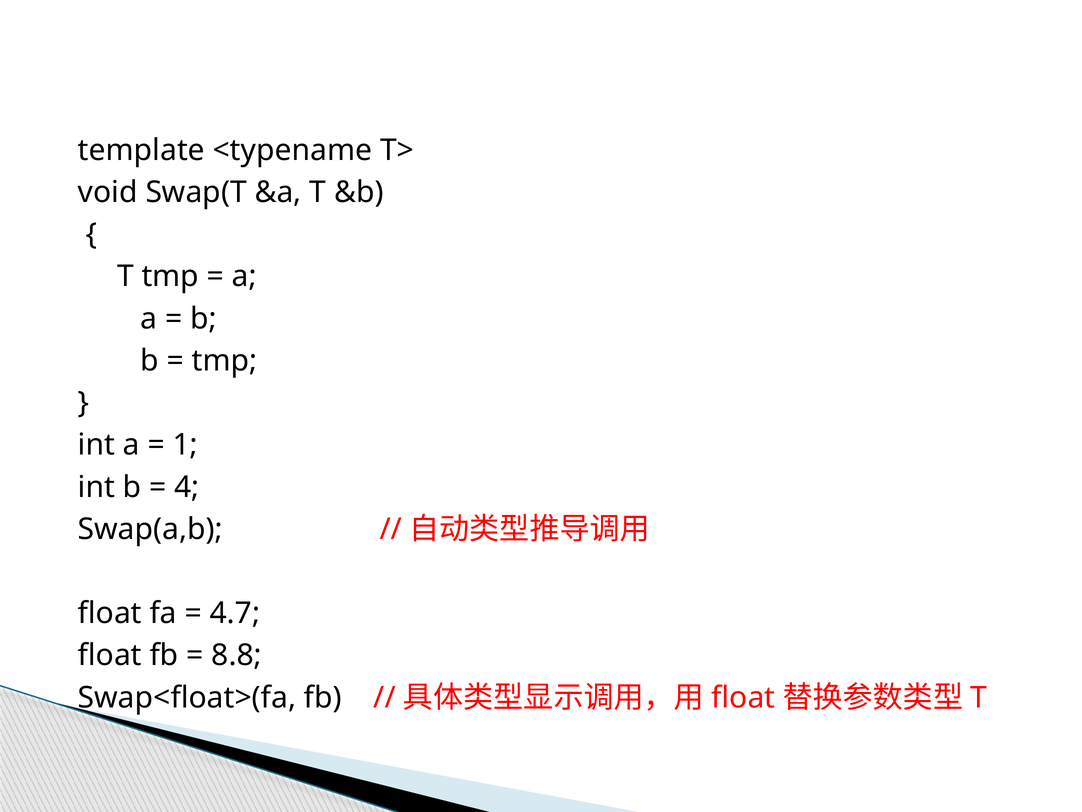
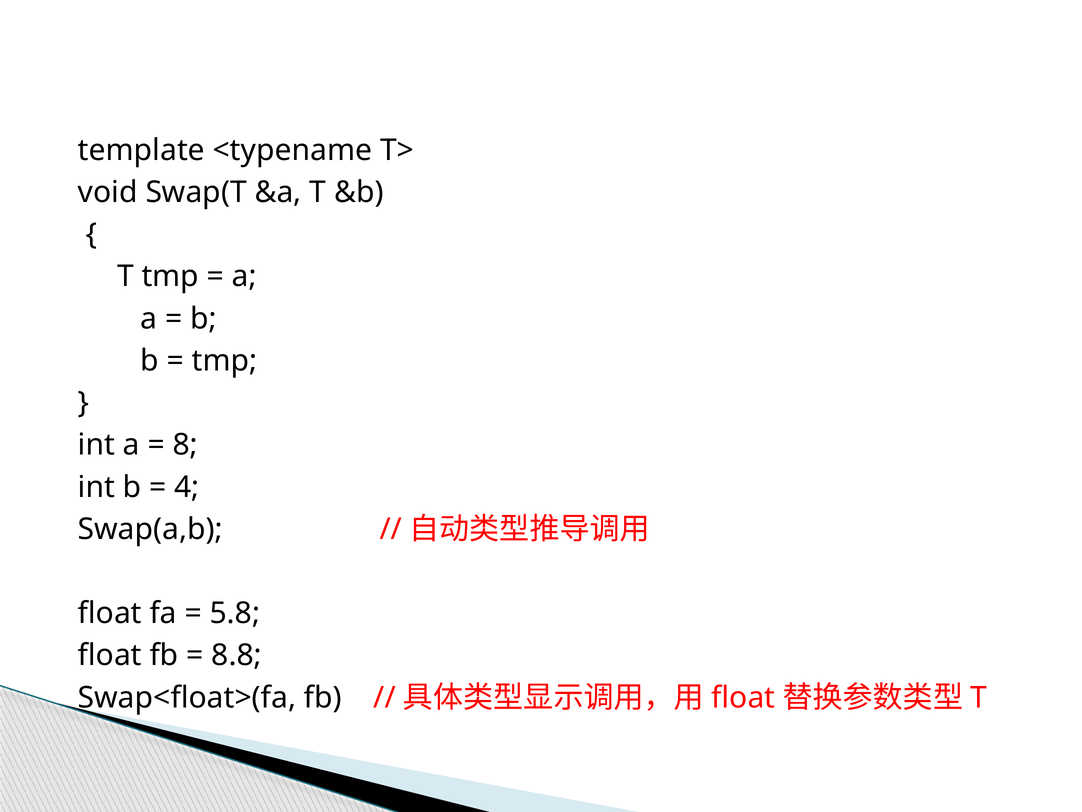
1: 1 -> 8
4.7: 4.7 -> 5.8
